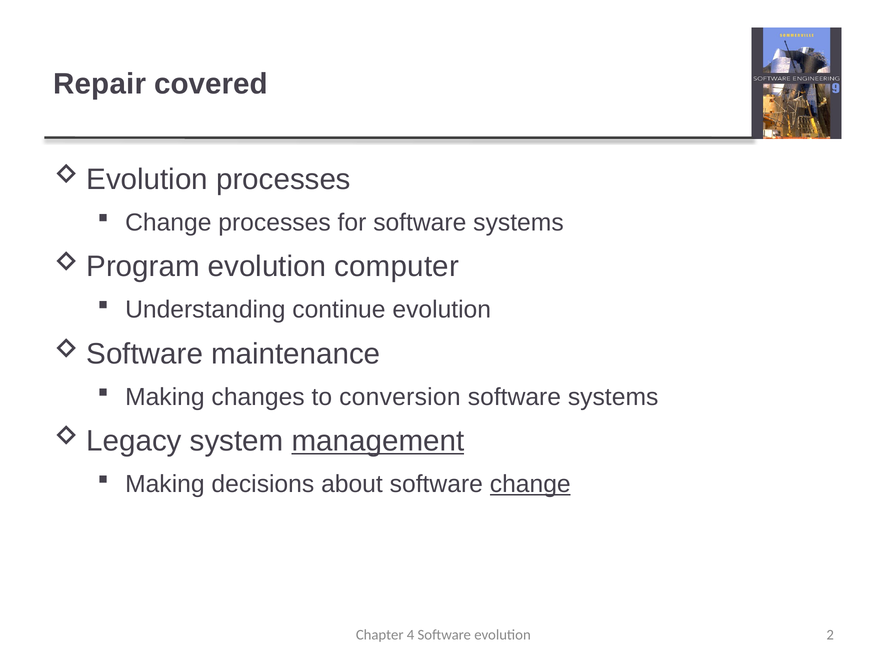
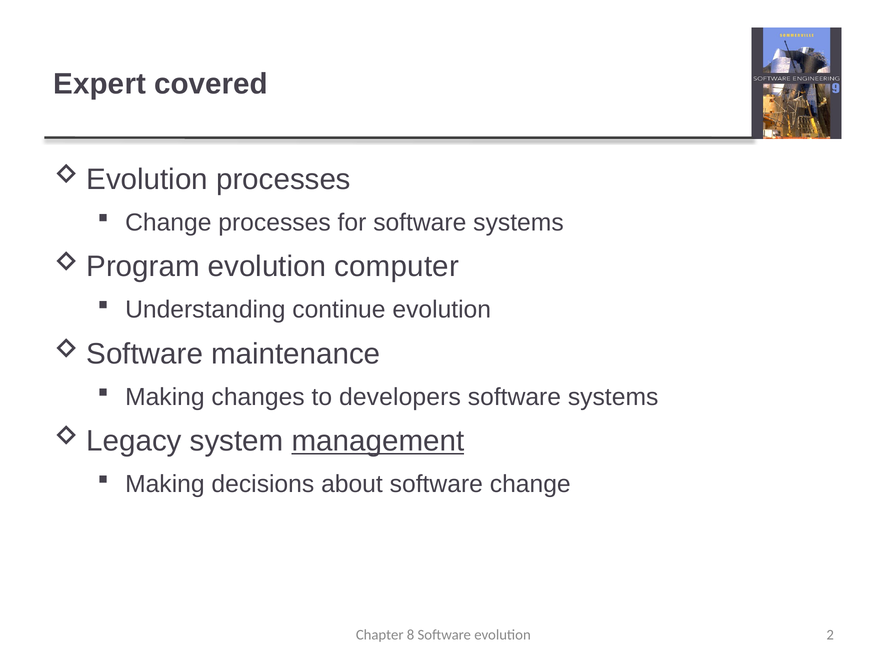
Repair: Repair -> Expert
conversion: conversion -> developers
change at (530, 484) underline: present -> none
4: 4 -> 8
